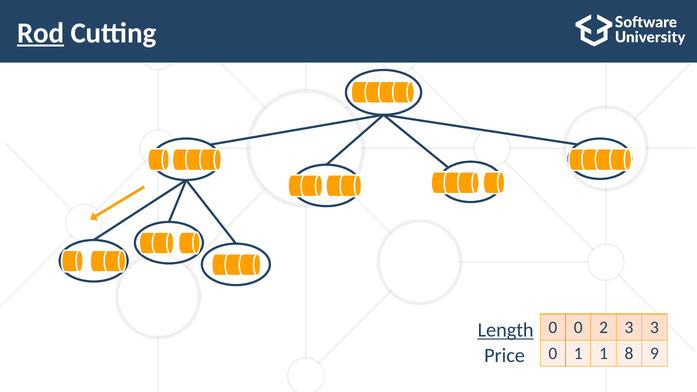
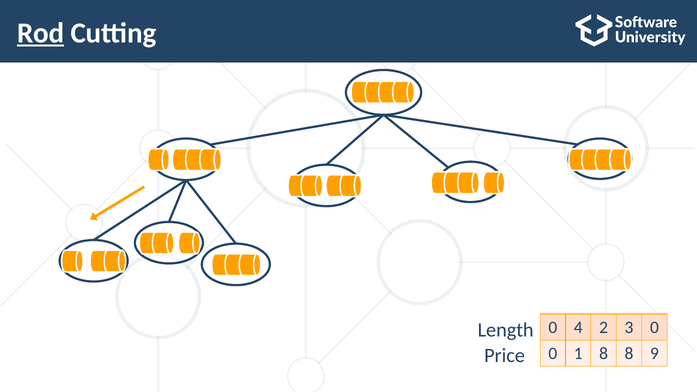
0 0: 0 -> 4
3 3: 3 -> 0
Length underline: present -> none
1 1: 1 -> 8
